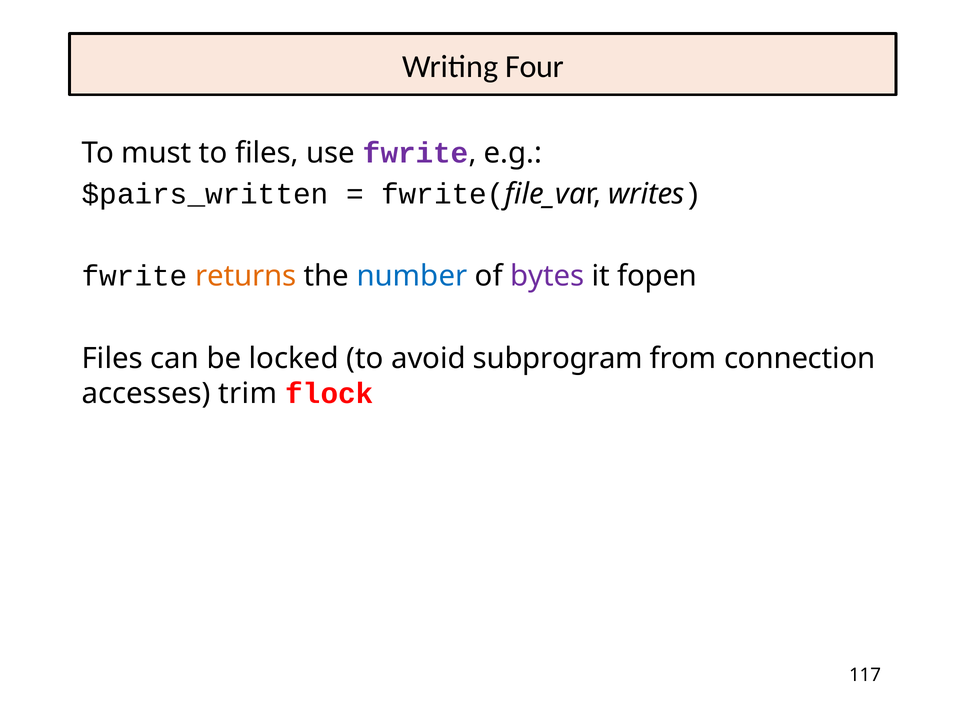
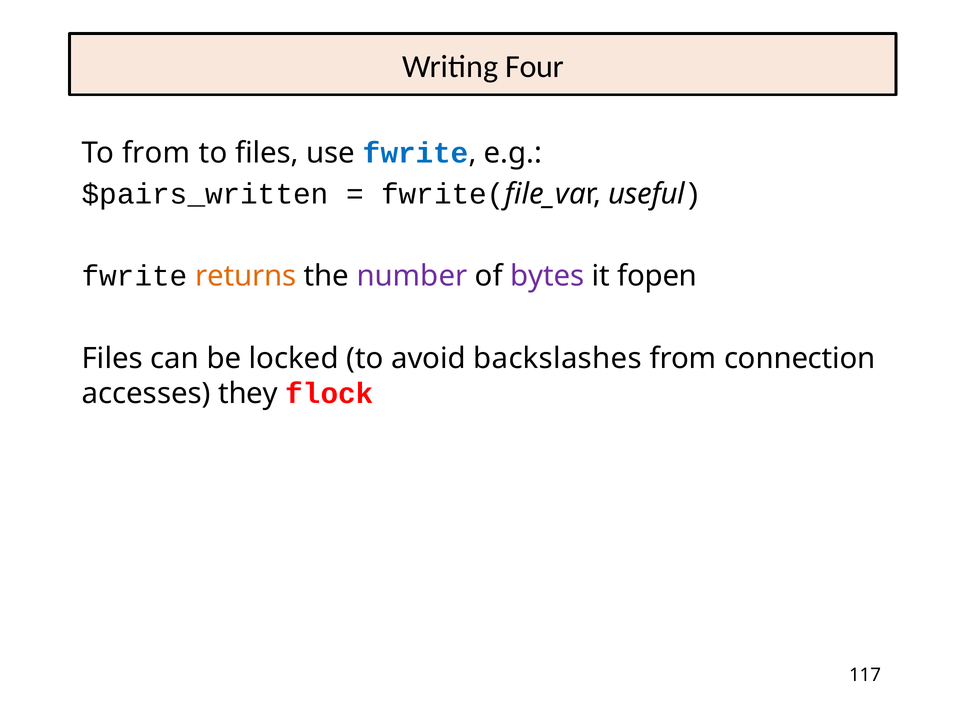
To must: must -> from
fwrite at (416, 153) colour: purple -> blue
writes: writes -> useful
number colour: blue -> purple
subprogram: subprogram -> backslashes
trim: trim -> they
